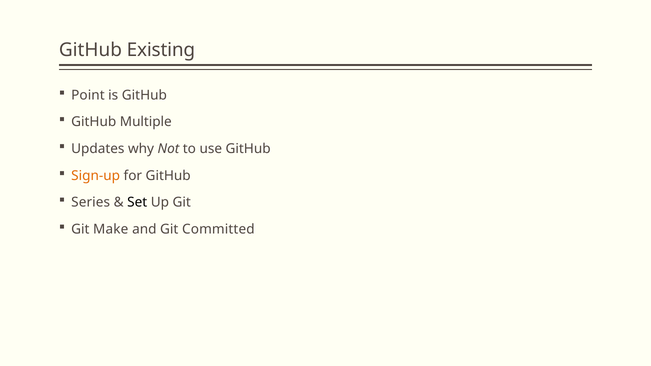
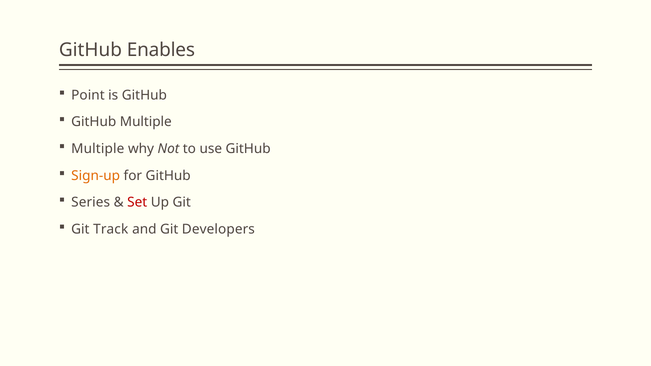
Existing: Existing -> Enables
Updates at (98, 149): Updates -> Multiple
Set colour: black -> red
Make: Make -> Track
Committed: Committed -> Developers
